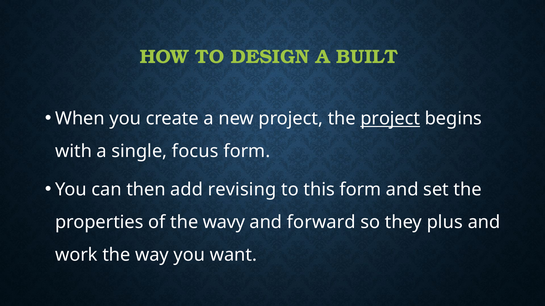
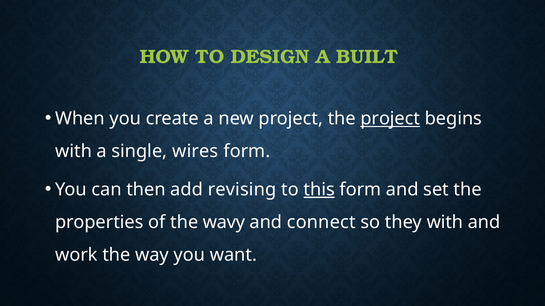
focus: focus -> wires
this underline: none -> present
forward: forward -> connect
they plus: plus -> with
